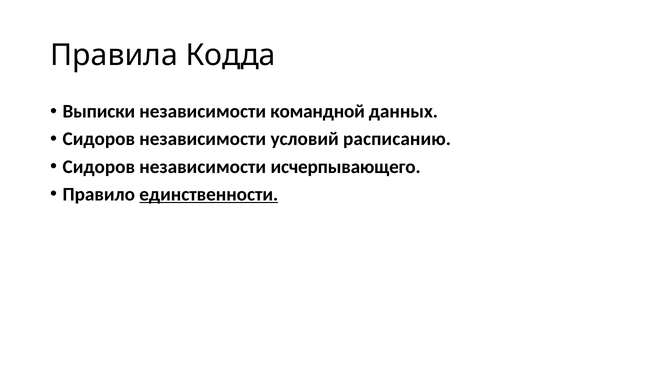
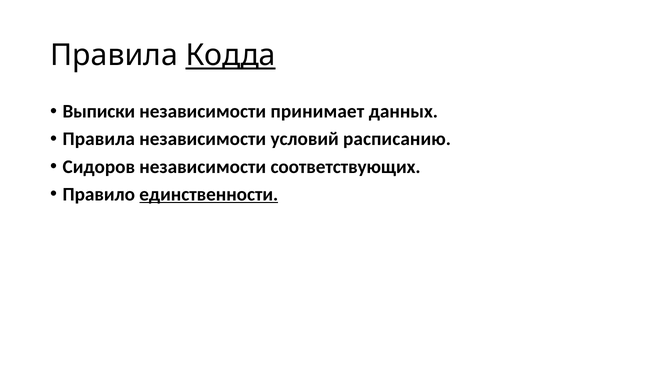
Кодда underline: none -> present
командной: командной -> принимает
Сидоров at (99, 139): Сидоров -> Правила
исчерпывающего: исчерпывающего -> соответствующих
